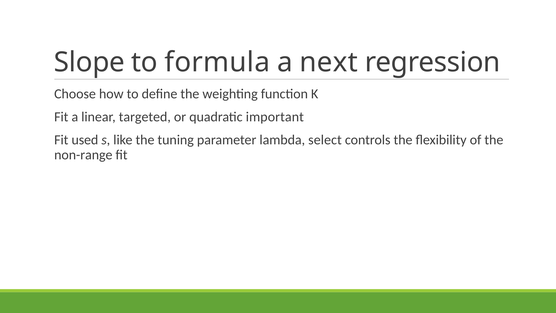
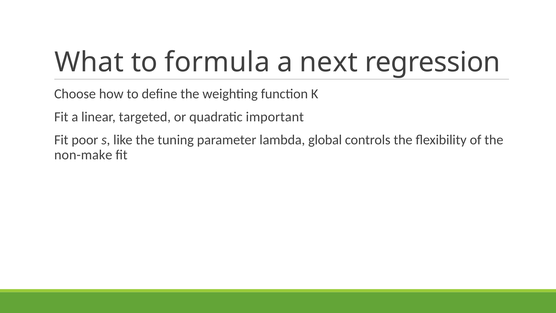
Slope: Slope -> What
used: used -> poor
select: select -> global
non-range: non-range -> non-make
